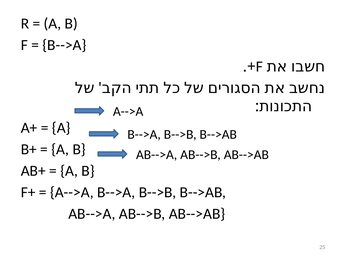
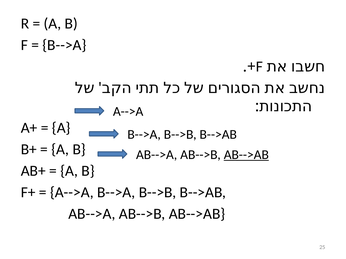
AB-->AB at (246, 155) underline: none -> present
